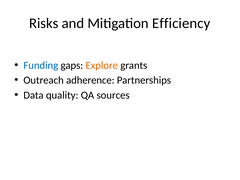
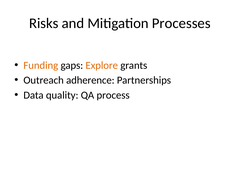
Efficiency: Efficiency -> Processes
Funding colour: blue -> orange
sources: sources -> process
